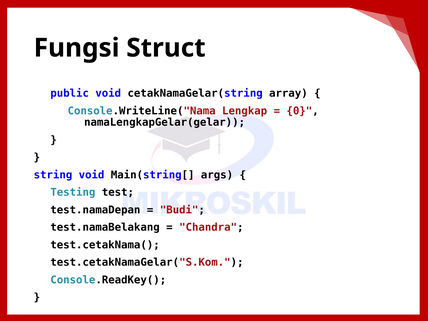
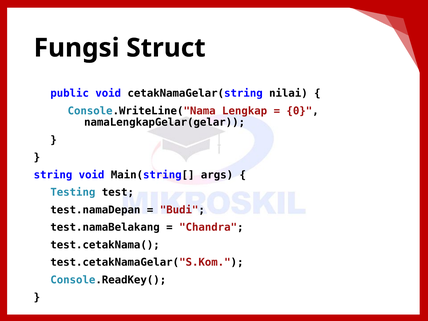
array: array -> nilai
